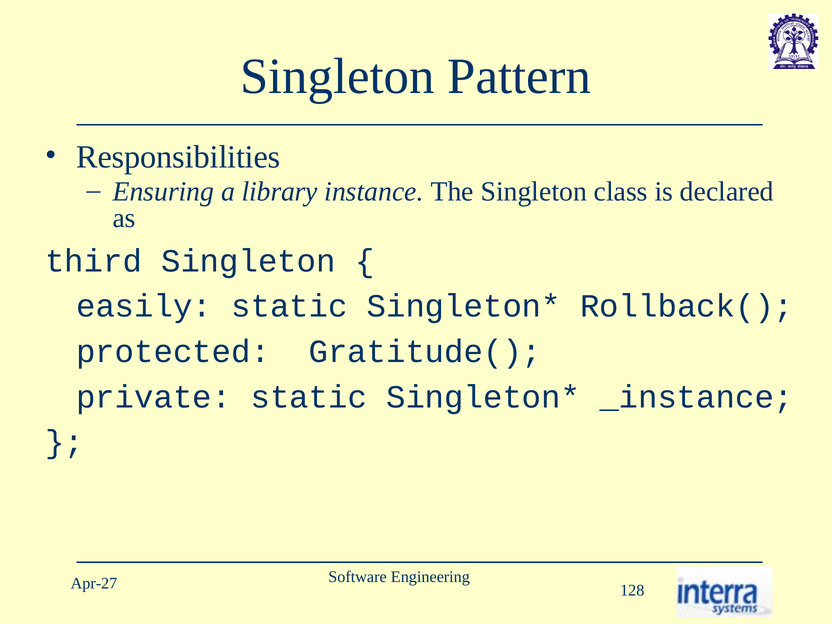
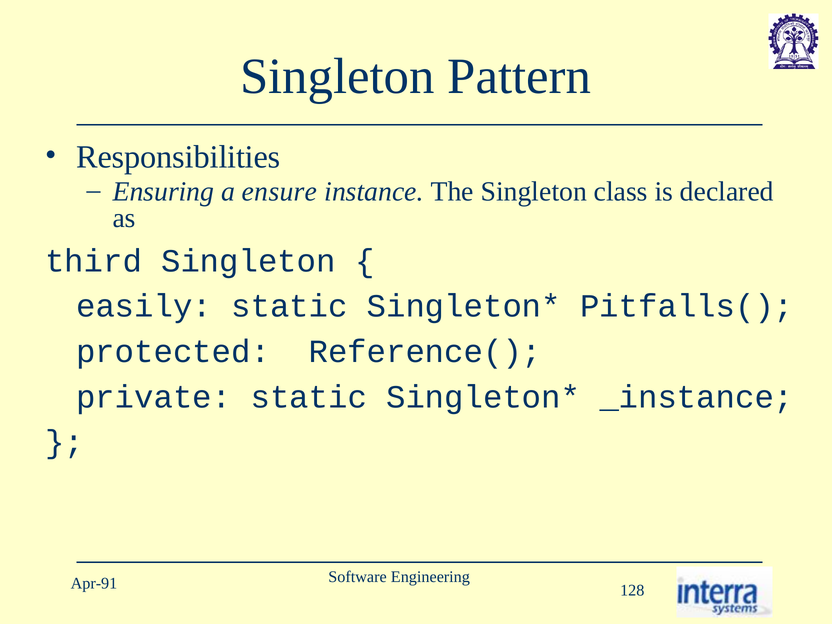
library: library -> ensure
Rollback(: Rollback( -> Pitfalls(
Gratitude(: Gratitude( -> Reference(
Apr-27: Apr-27 -> Apr-91
